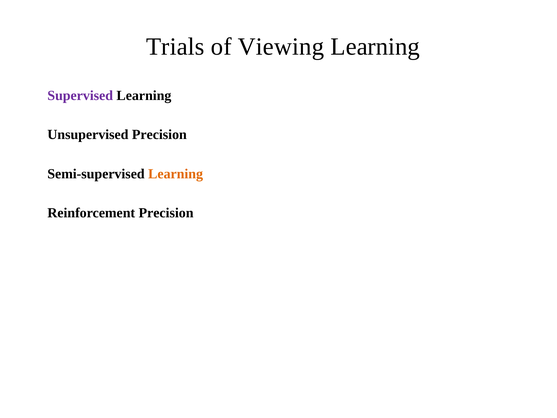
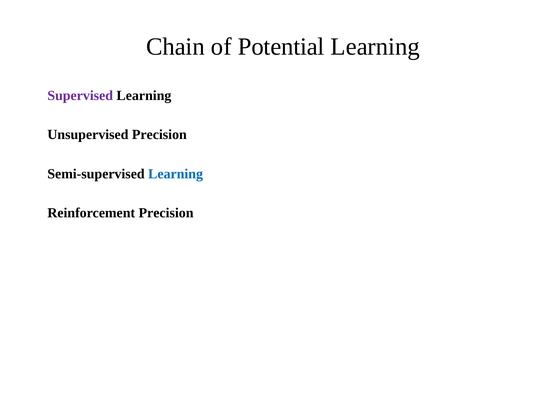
Trials: Trials -> Chain
Viewing: Viewing -> Potential
Learning at (176, 174) colour: orange -> blue
